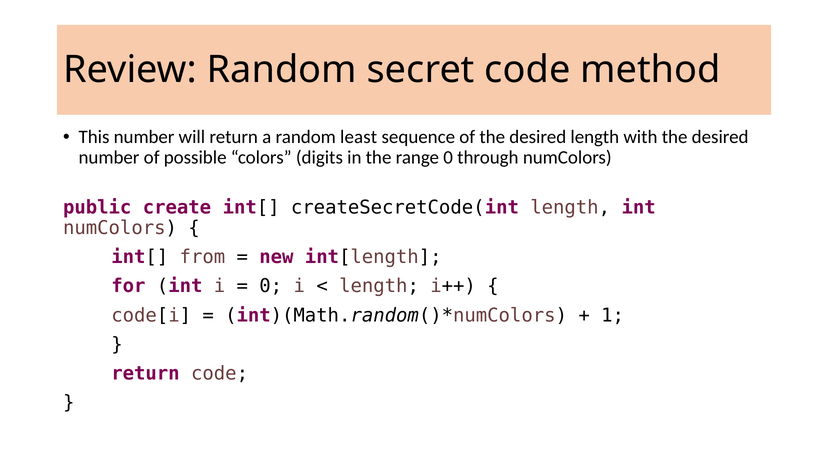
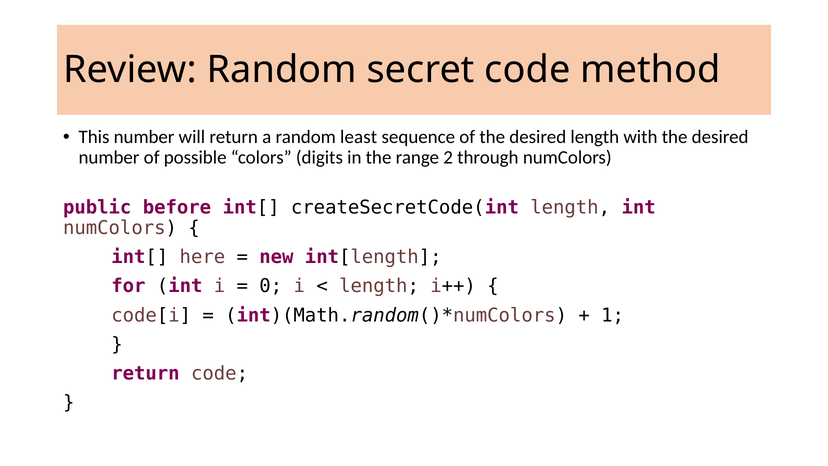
range 0: 0 -> 2
create: create -> before
from: from -> here
